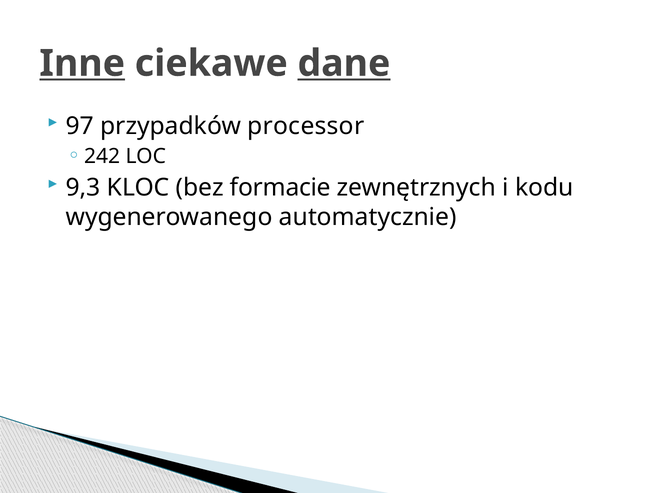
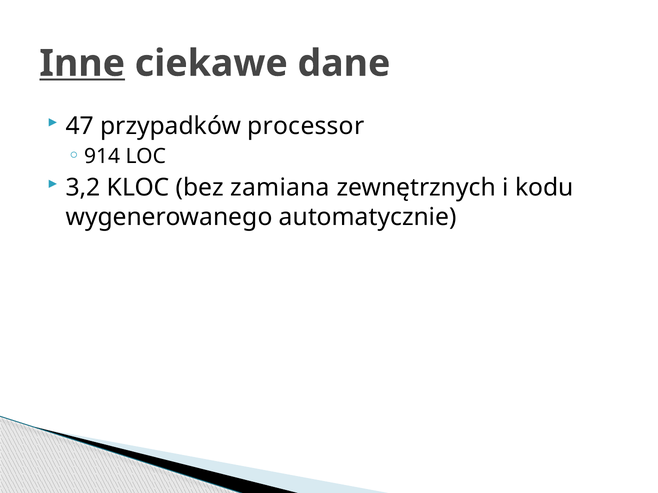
dane underline: present -> none
97: 97 -> 47
242: 242 -> 914
9,3: 9,3 -> 3,2
formacie: formacie -> zamiana
